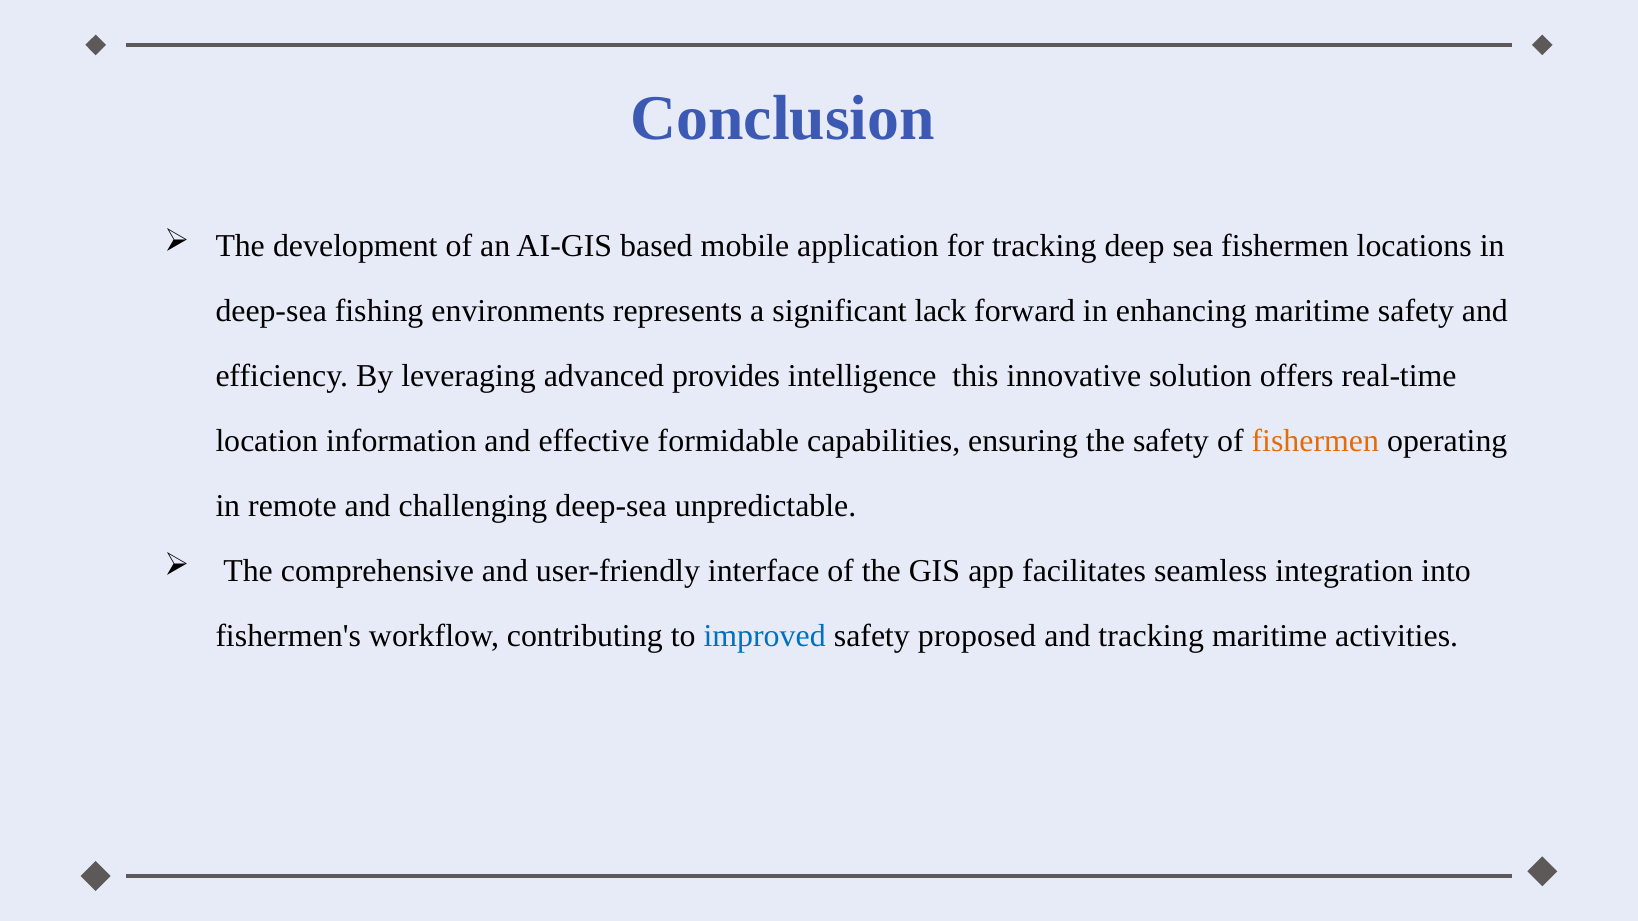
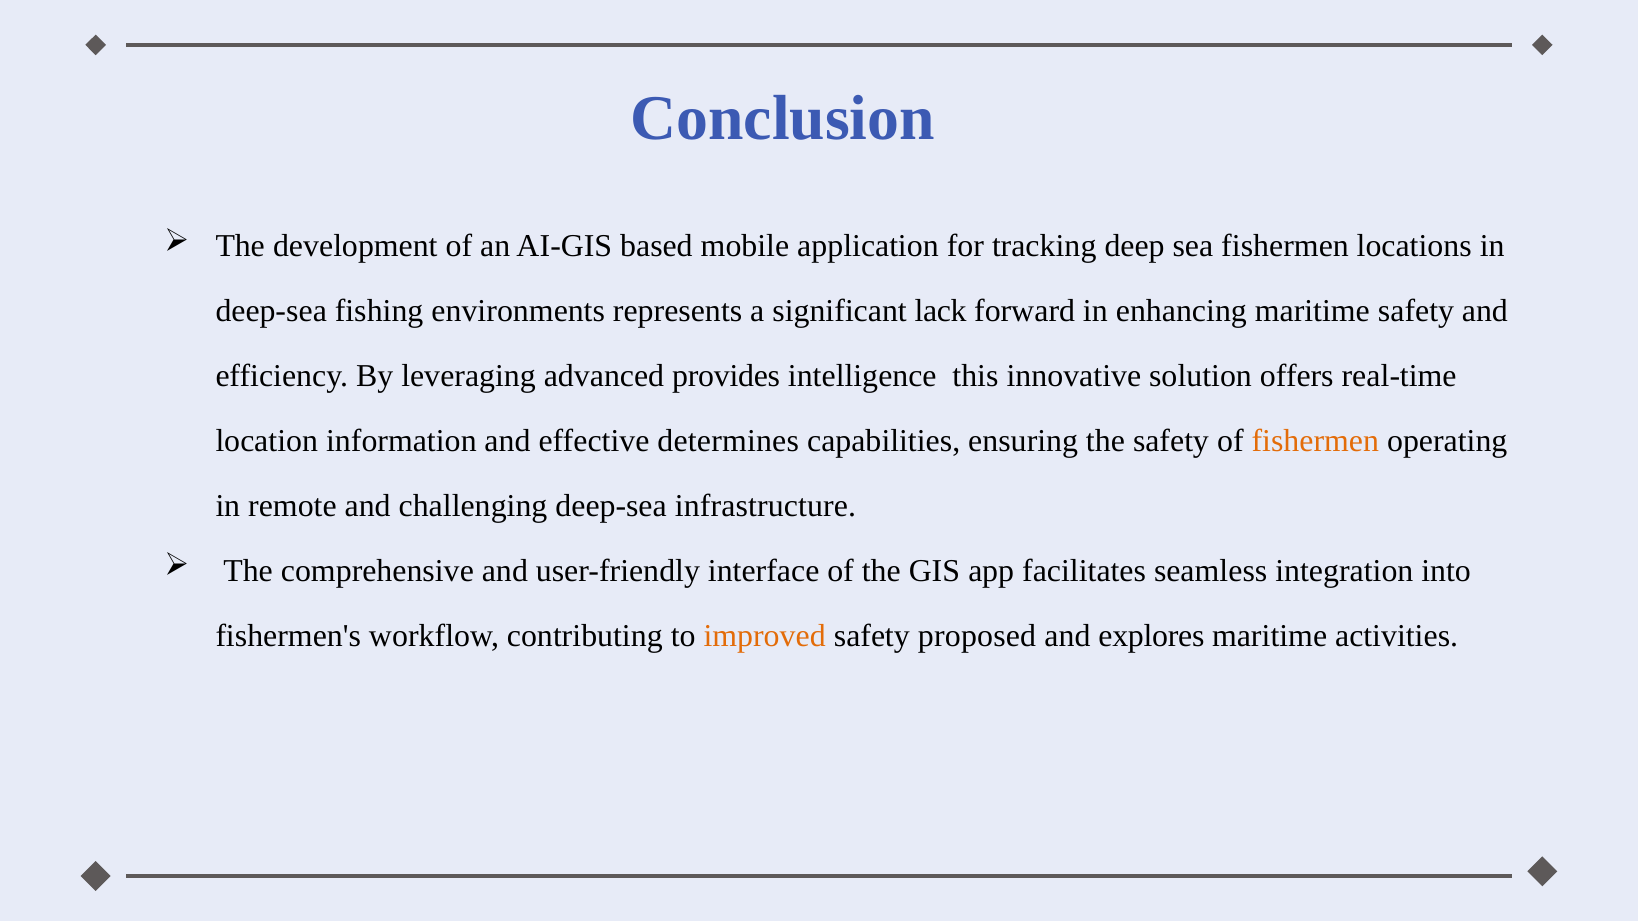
formidable: formidable -> determines
unpredictable: unpredictable -> infrastructure
improved colour: blue -> orange
and tracking: tracking -> explores
